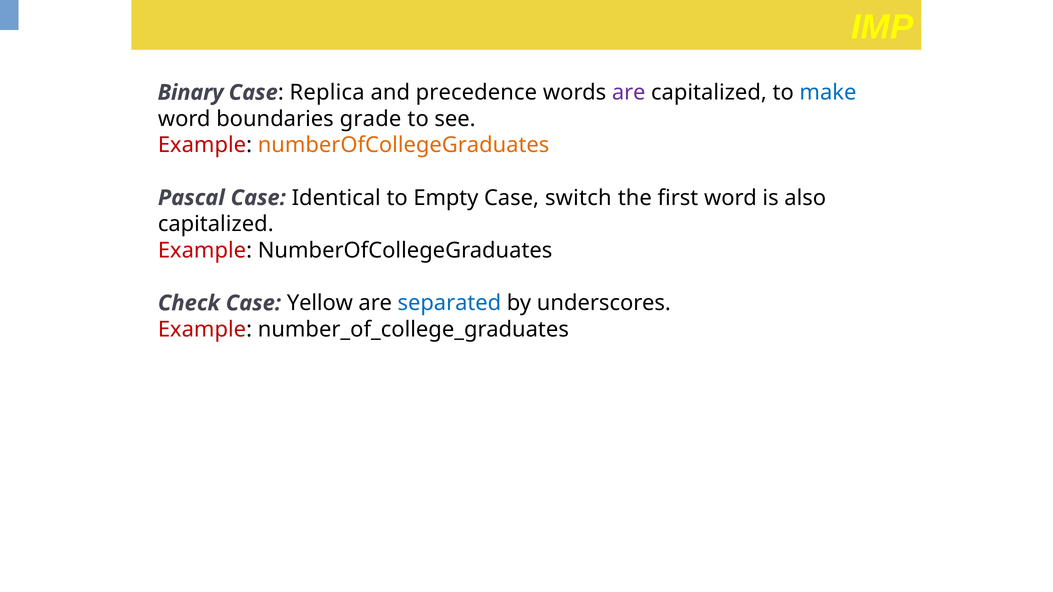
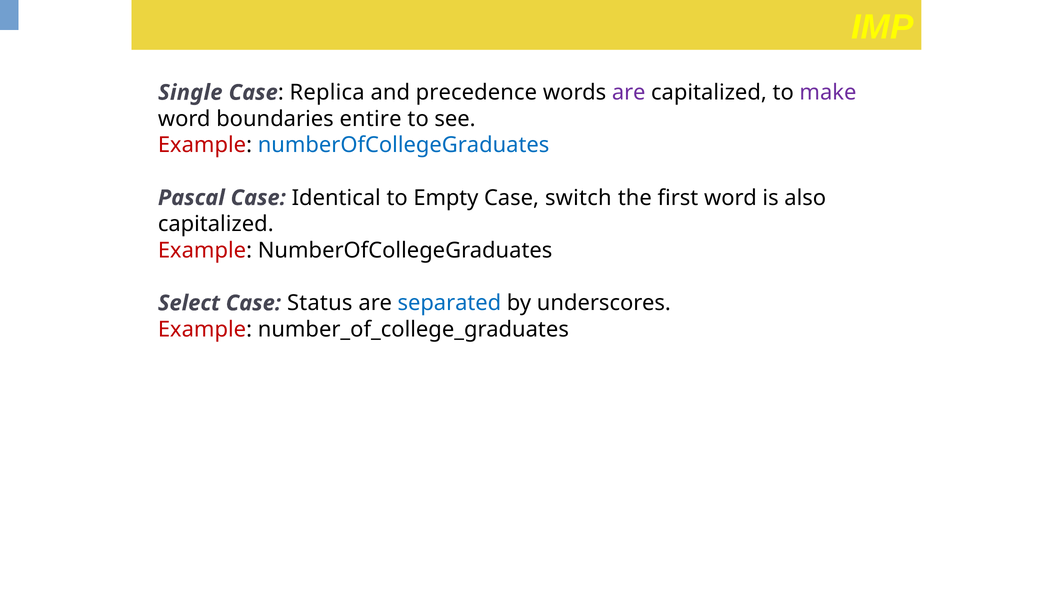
Binary: Binary -> Single
make colour: blue -> purple
grade: grade -> entire
numberOfCollegeGraduates at (404, 145) colour: orange -> blue
Check: Check -> Select
Yellow: Yellow -> Status
